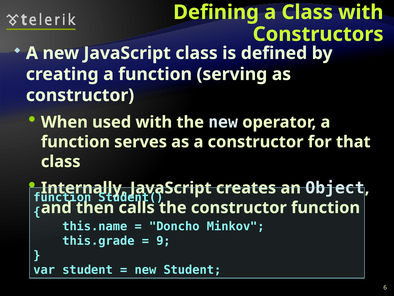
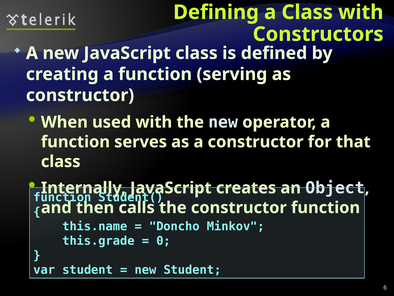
9: 9 -> 0
